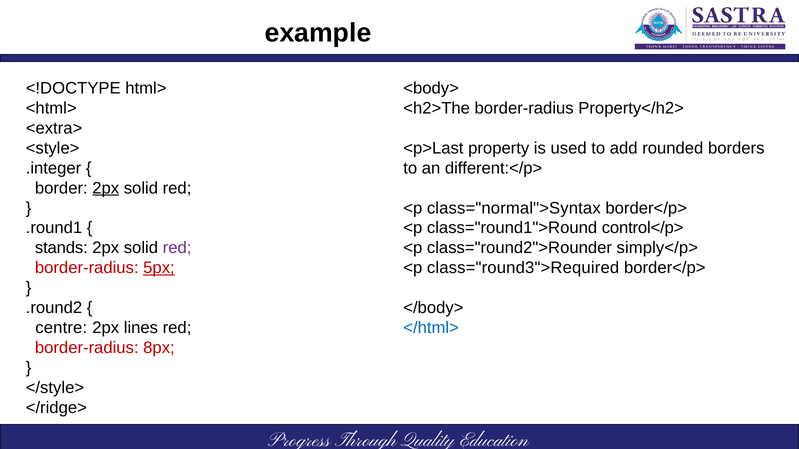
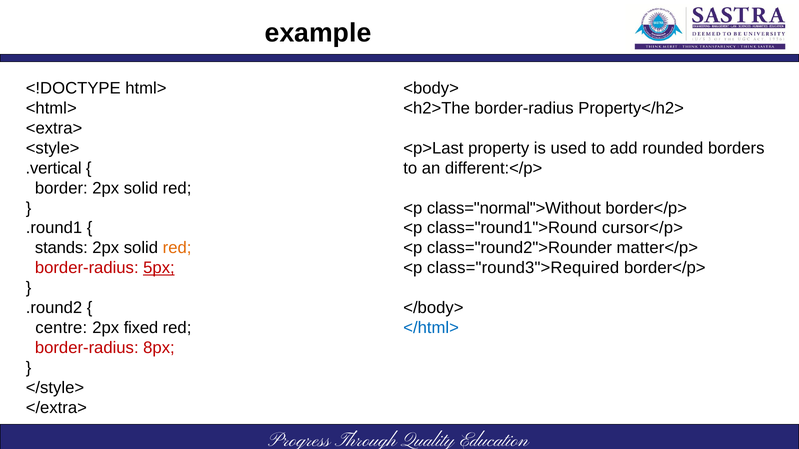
.integer: .integer -> .vertical
2px at (106, 188) underline: present -> none
class="normal">Syntax: class="normal">Syntax -> class="normal">Without
control</p>: control</p> -> cursor</p>
red at (177, 248) colour: purple -> orange
simply</p>: simply</p> -> matter</p>
lines: lines -> fixed
</ridge>: </ridge> -> </extra>
